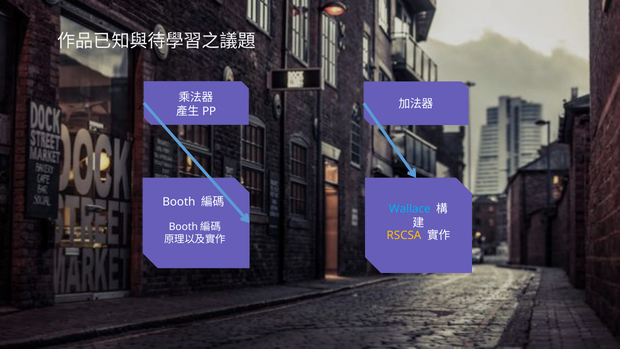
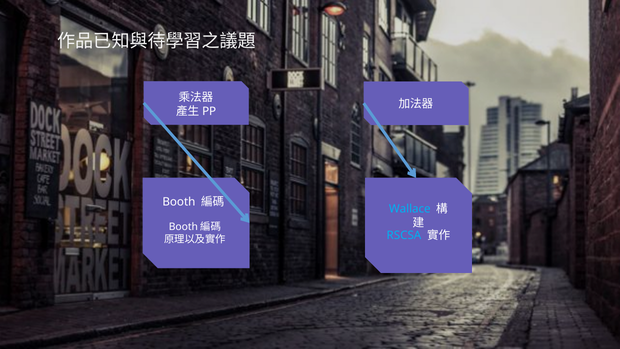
RSCSA colour: yellow -> light blue
